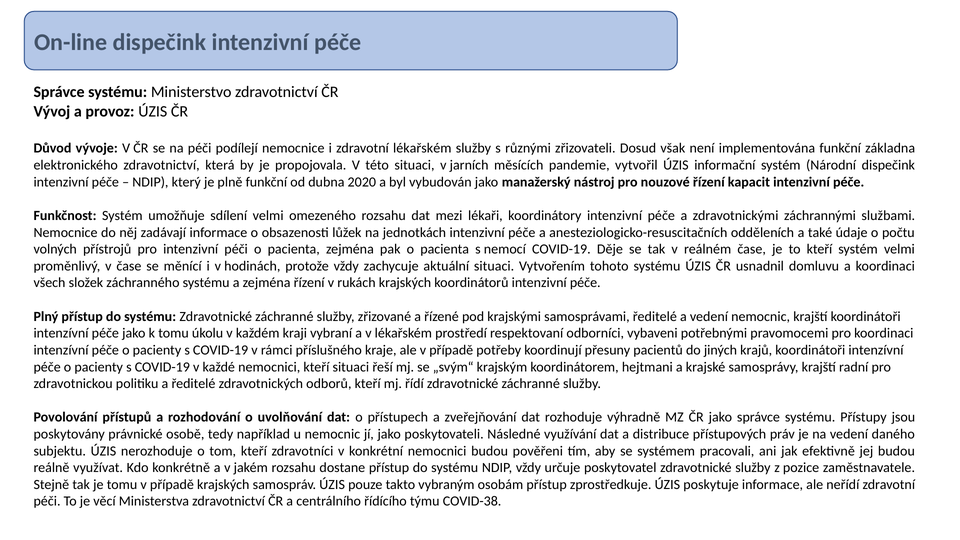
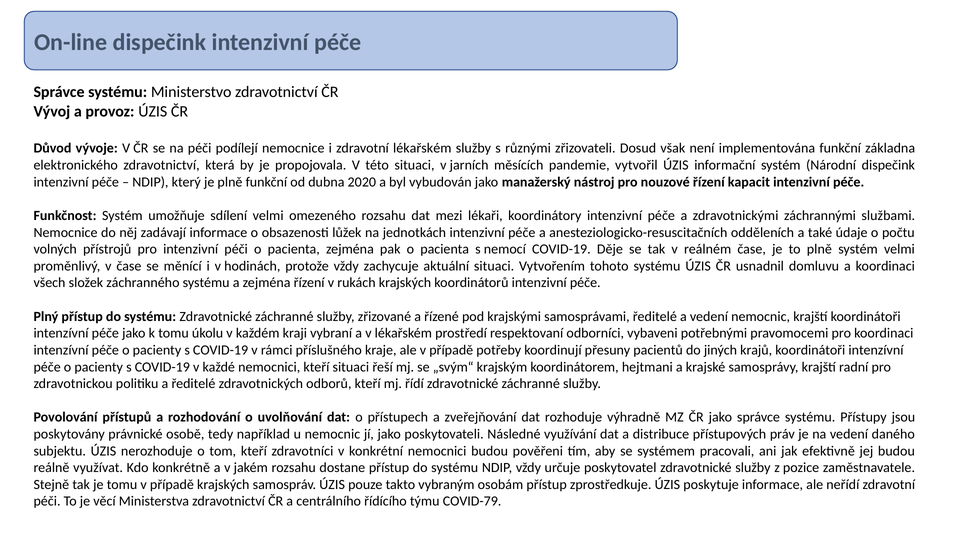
to kteří: kteří -> plně
COVID-38: COVID-38 -> COVID-79
